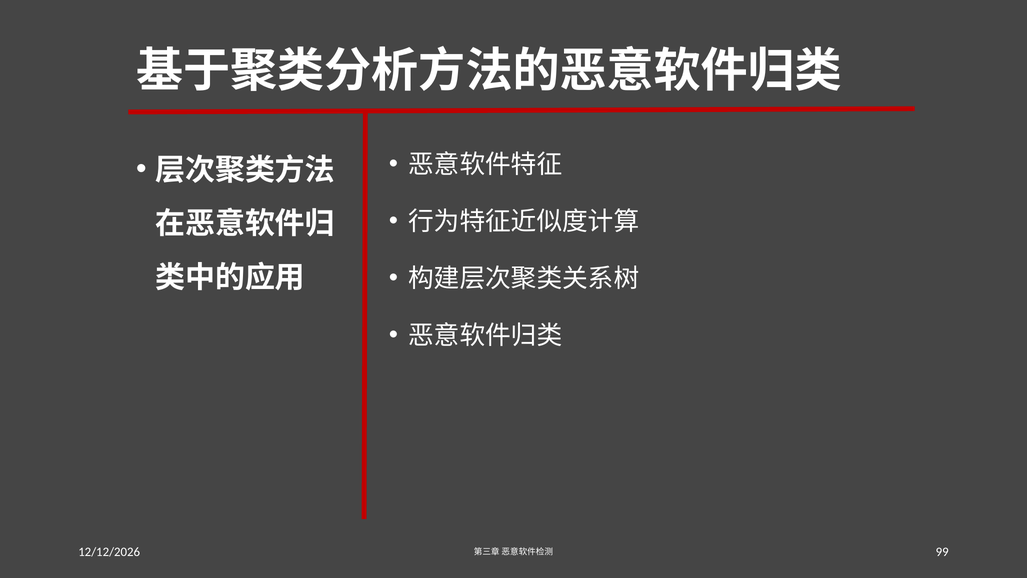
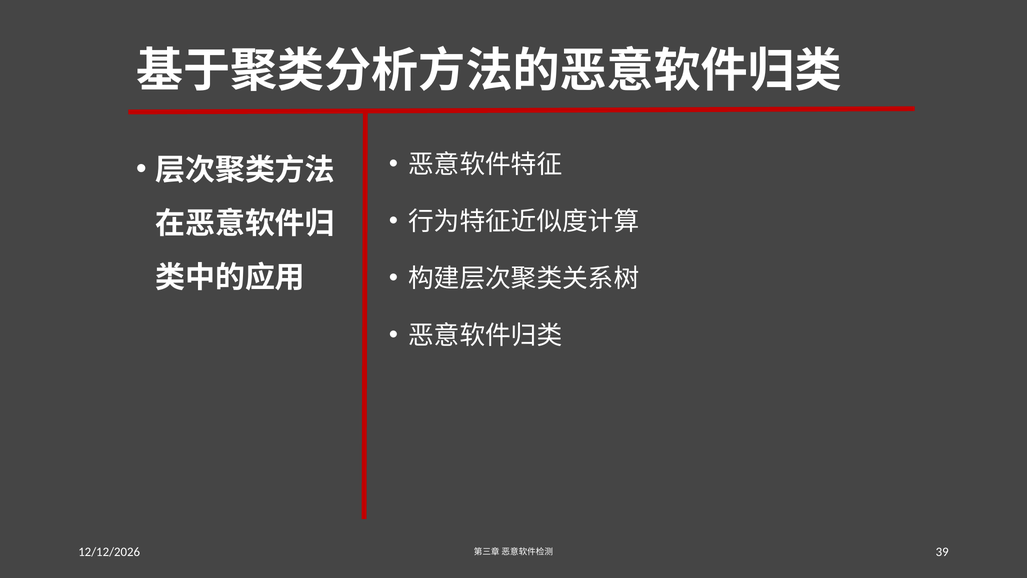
99: 99 -> 39
